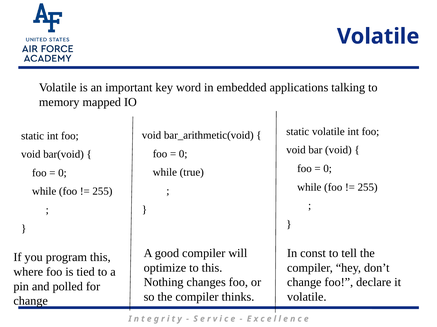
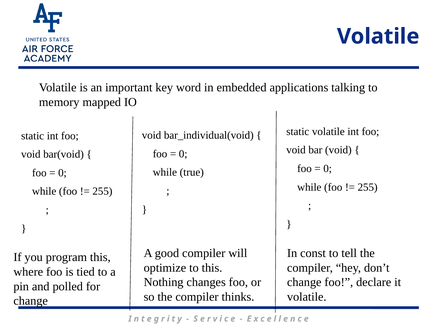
bar_arithmetic(void: bar_arithmetic(void -> bar_individual(void
